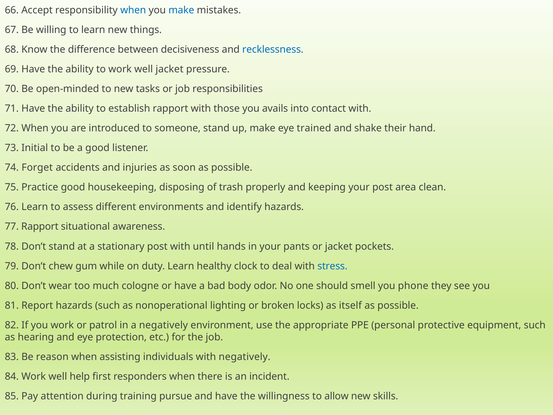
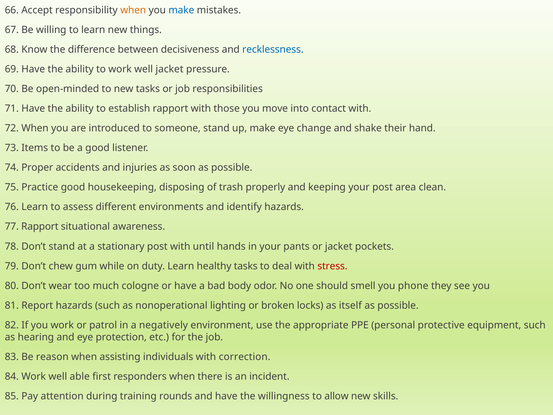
when at (133, 10) colour: blue -> orange
avails: avails -> move
trained: trained -> change
Initial: Initial -> Items
Forget: Forget -> Proper
healthy clock: clock -> tasks
stress colour: blue -> red
with negatively: negatively -> correction
help: help -> able
pursue: pursue -> rounds
